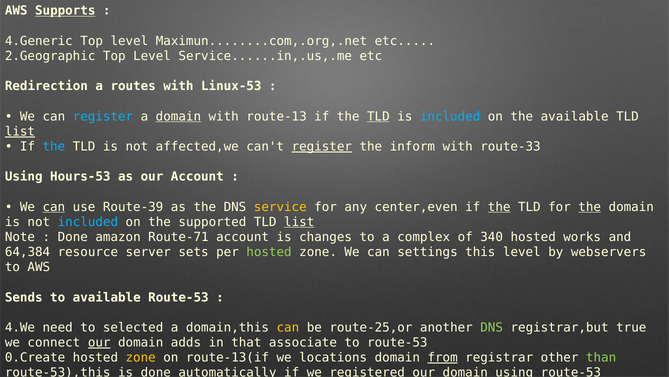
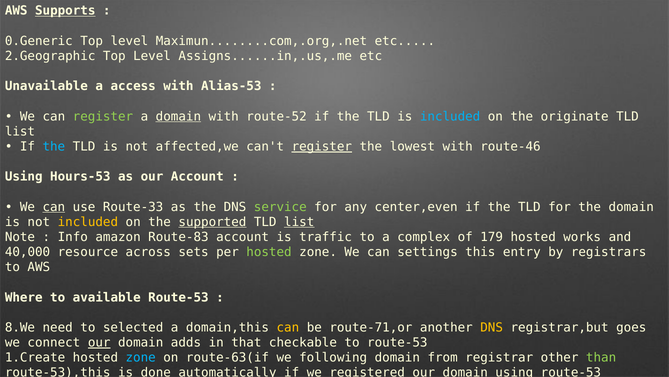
4.Generic: 4.Generic -> 0.Generic
Service......in,.us,.me: Service......in,.us,.me -> Assigns......in,.us,.me
Redirection: Redirection -> Unavailable
routes: routes -> access
Linux-53: Linux-53 -> Alias-53
register at (103, 116) colour: light blue -> light green
route-13: route-13 -> route-52
TLD at (378, 116) underline: present -> none
the available: available -> originate
list at (20, 131) underline: present -> none
inform: inform -> lowest
route-33: route-33 -> route-46
Route-39: Route-39 -> Route-33
service colour: yellow -> light green
the at (499, 206) underline: present -> none
the at (590, 206) underline: present -> none
included at (88, 222) colour: light blue -> yellow
supported underline: none -> present
Done at (73, 237): Done -> Info
Route-71: Route-71 -> Route-83
changes: changes -> traffic
340: 340 -> 179
64,384: 64,384 -> 40,000
server: server -> across
this level: level -> entry
webservers: webservers -> registrars
Sends: Sends -> Where
4.We: 4.We -> 8.We
route-25,or: route-25,or -> route-71,or
DNS at (492, 327) colour: light green -> yellow
true: true -> goes
associate: associate -> checkable
0.Create: 0.Create -> 1.Create
zone at (141, 357) colour: yellow -> light blue
route-13(if: route-13(if -> route-63(if
locations: locations -> following
from underline: present -> none
